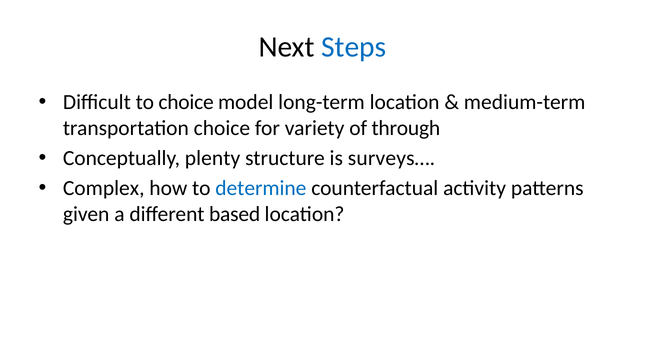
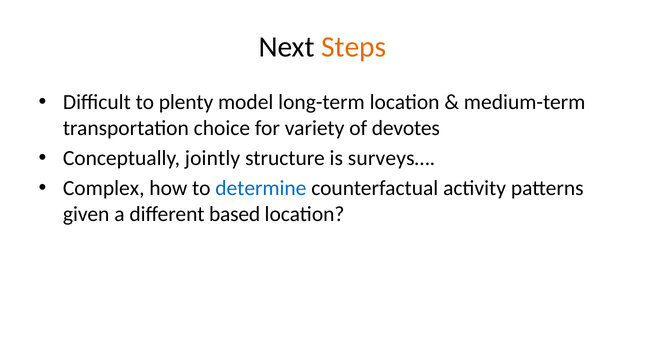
Steps colour: blue -> orange
to choice: choice -> plenty
through: through -> devotes
plenty: plenty -> jointly
